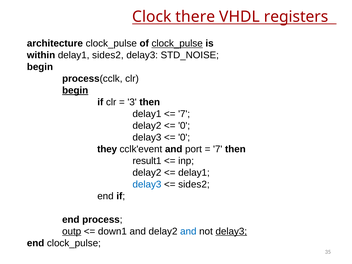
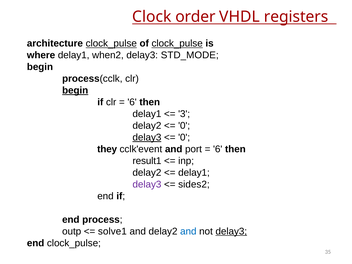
there: there -> order
clock_pulse at (111, 43) underline: none -> present
within: within -> where
delay1 sides2: sides2 -> when2
STD_NOISE: STD_NOISE -> STD_MODE
3 at (132, 102): 3 -> 6
7 at (184, 114): 7 -> 3
delay3 at (147, 137) underline: none -> present
7 at (218, 149): 7 -> 6
delay3 at (147, 184) colour: blue -> purple
outp underline: present -> none
down1: down1 -> solve1
